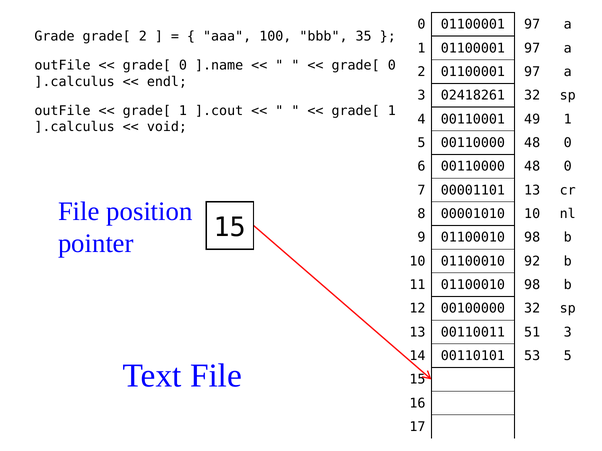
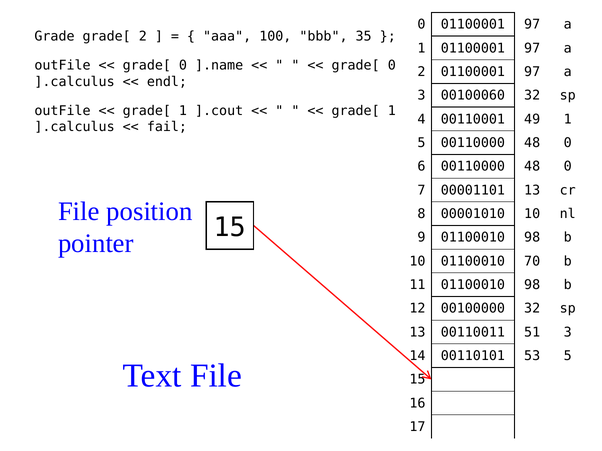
02418261: 02418261 -> 00100060
void: void -> fail
92: 92 -> 70
